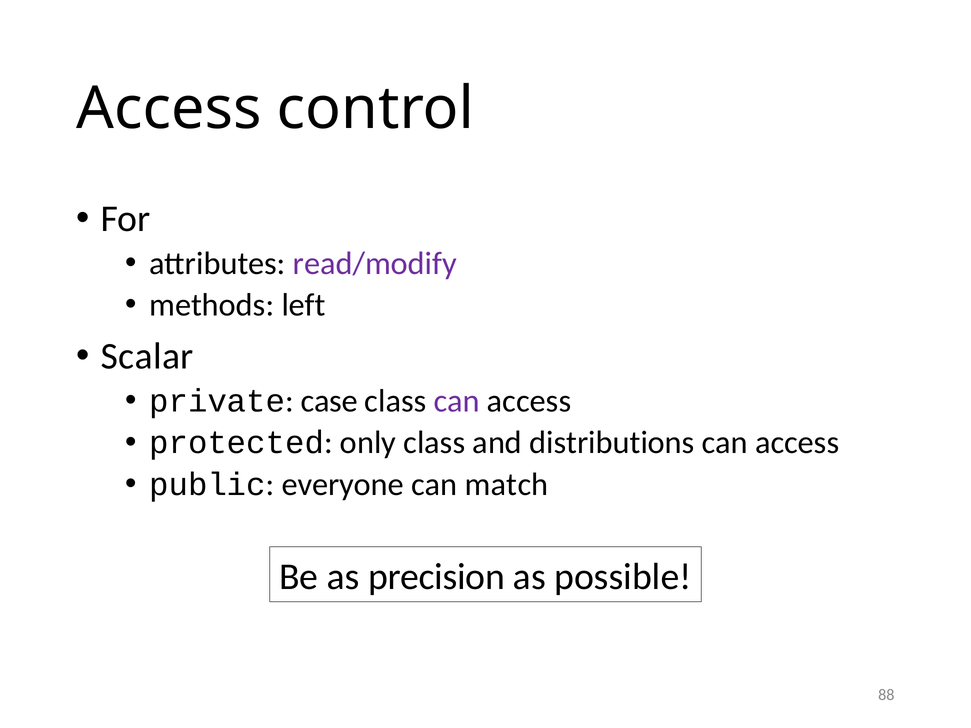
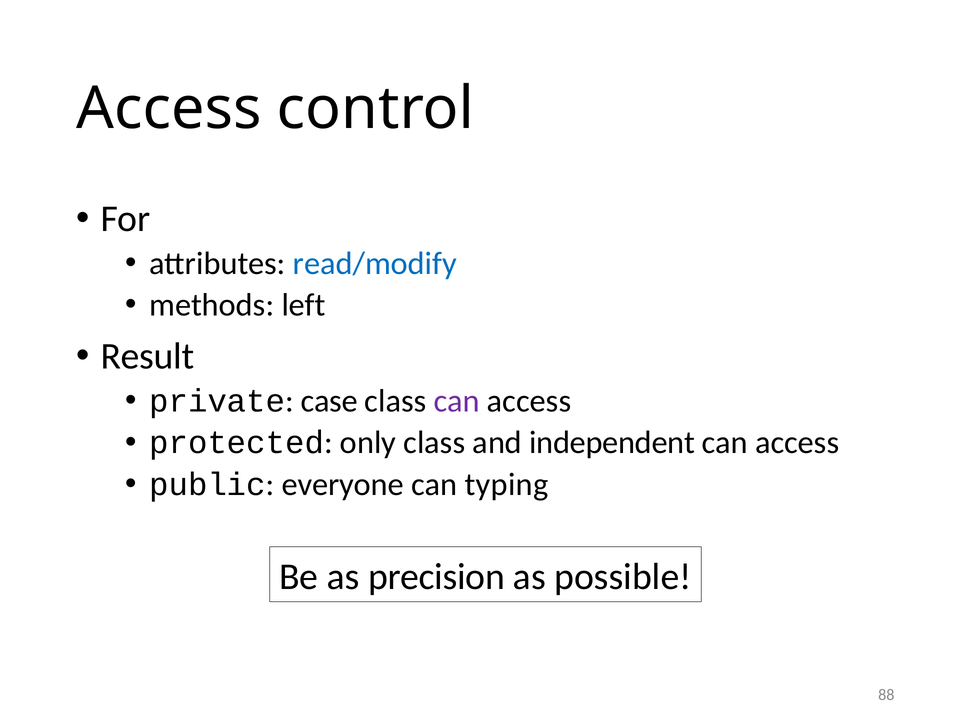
read/modify colour: purple -> blue
Scalar: Scalar -> Result
distributions: distributions -> independent
match: match -> typing
